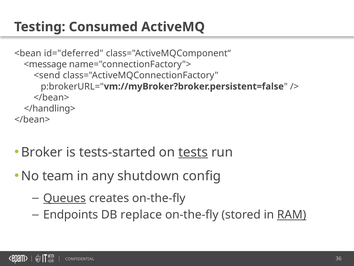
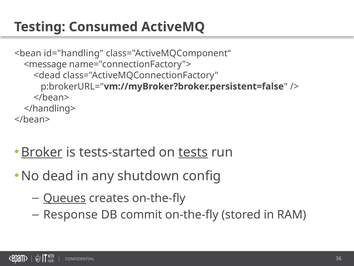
id="deferred: id="deferred -> id="handling
<send: <send -> <dead
Broker underline: none -> present
team: team -> dead
Endpoints: Endpoints -> Response
replace: replace -> commit
RAM underline: present -> none
